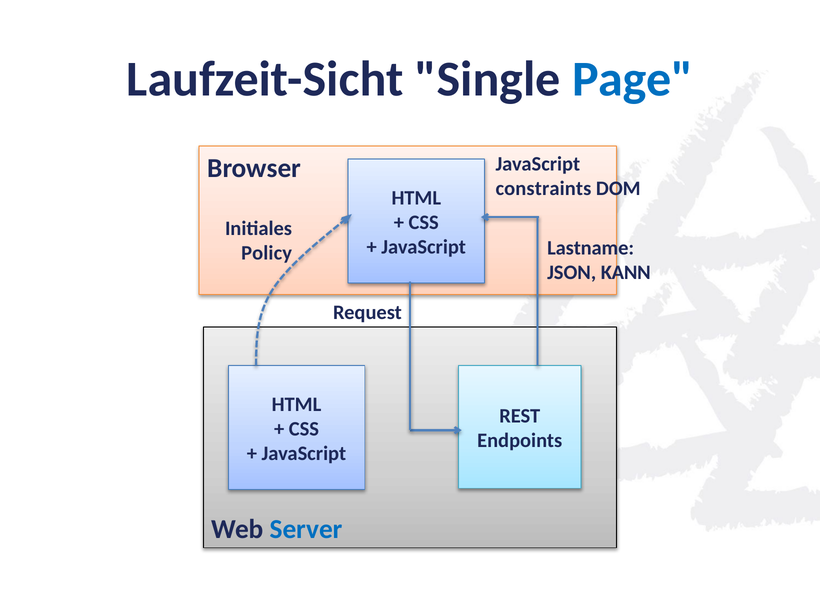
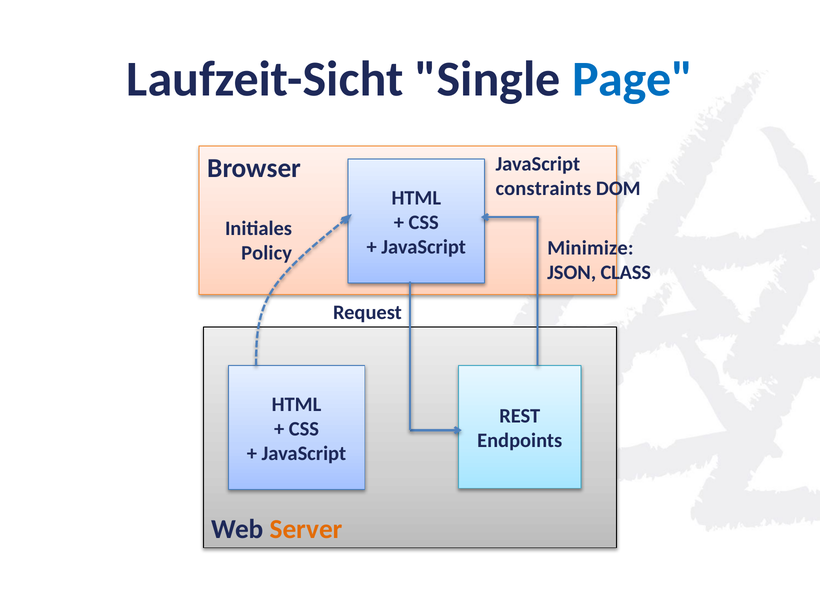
Lastname: Lastname -> Minimize
KANN: KANN -> CLASS
Server colour: blue -> orange
